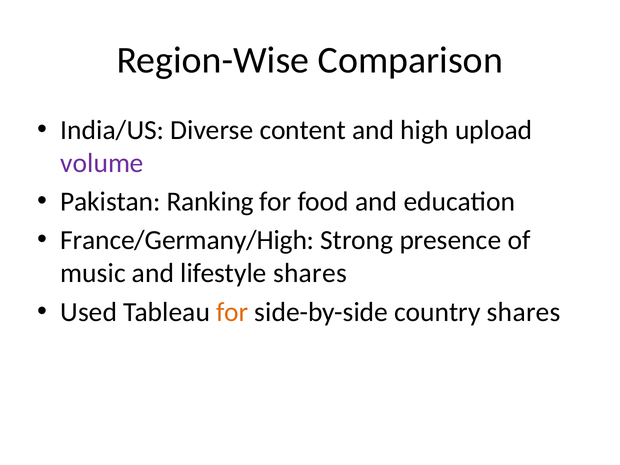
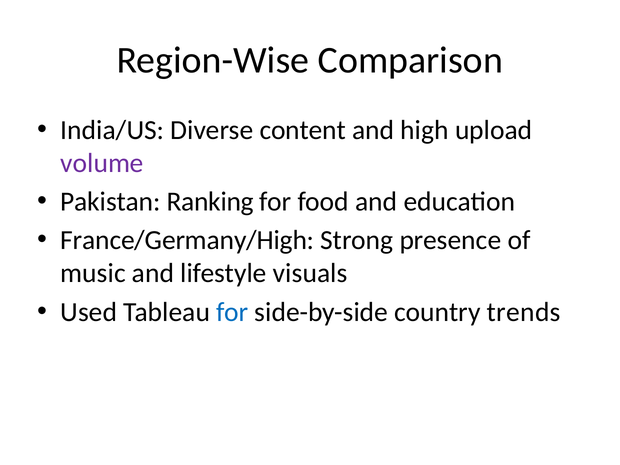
lifestyle shares: shares -> visuals
for at (232, 312) colour: orange -> blue
country shares: shares -> trends
